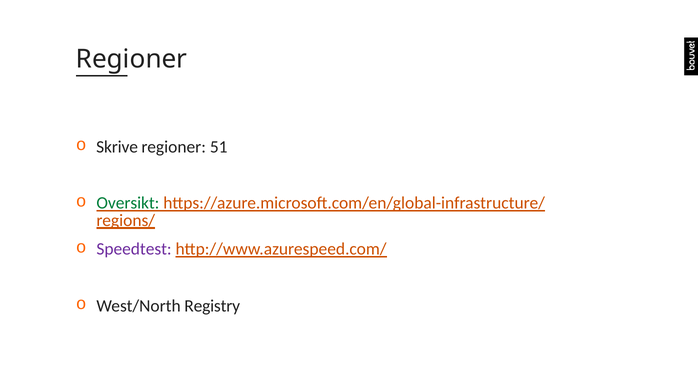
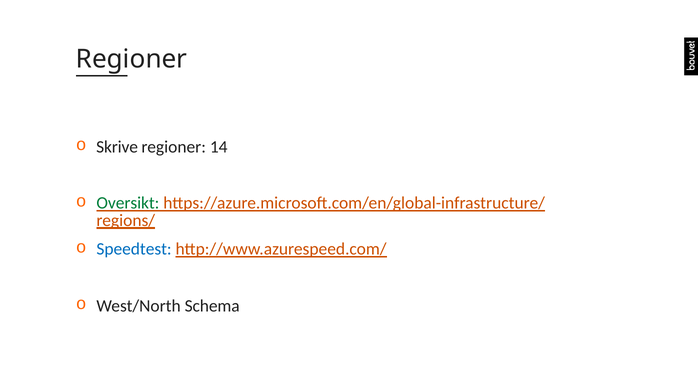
51: 51 -> 14
Speedtest colour: purple -> blue
Registry: Registry -> Schema
